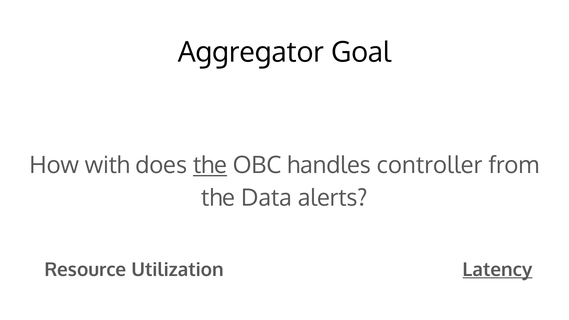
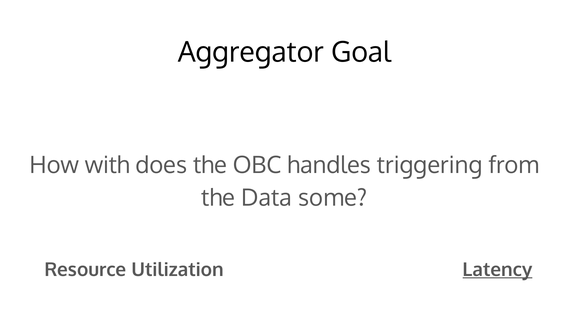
the at (210, 165) underline: present -> none
controller: controller -> triggering
alerts: alerts -> some
